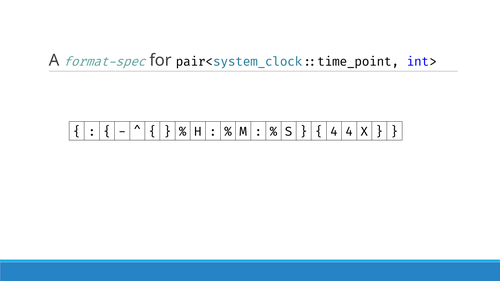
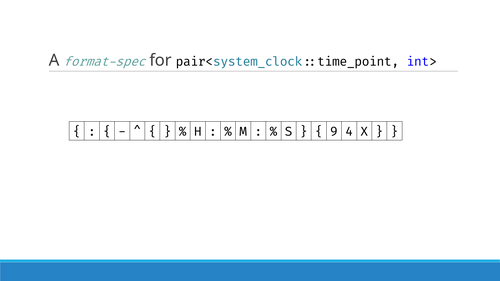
4 at (334, 132): 4 -> 9
